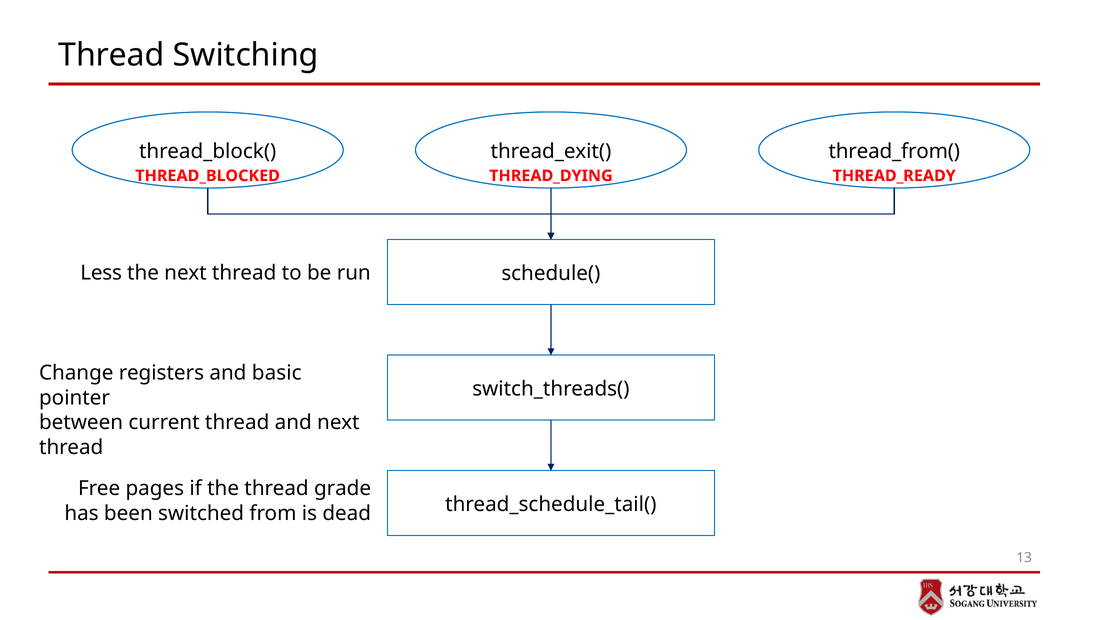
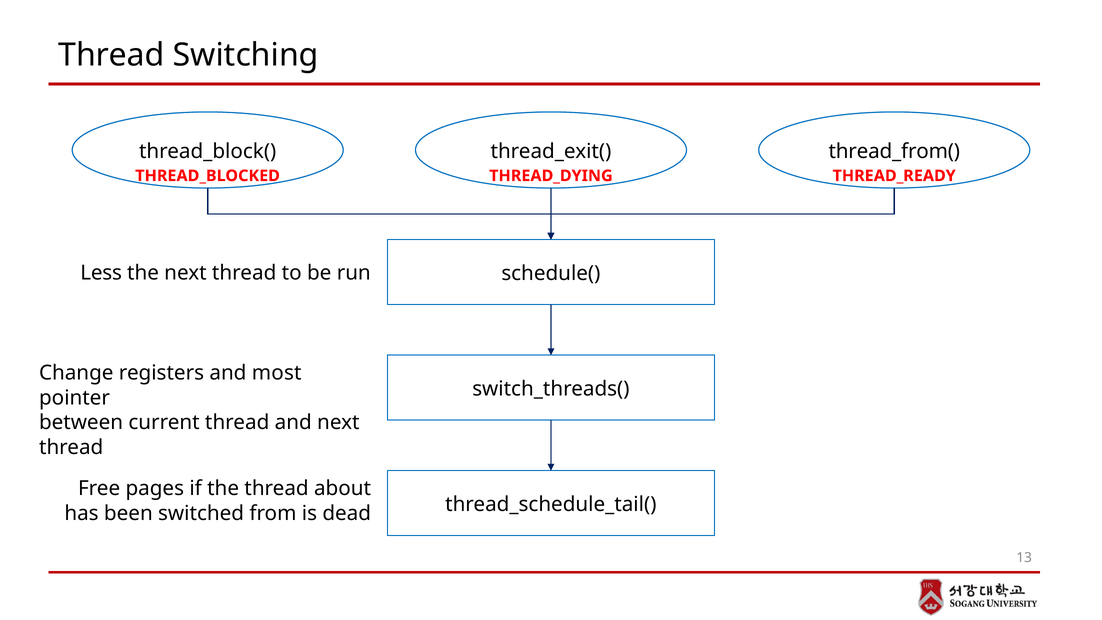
basic: basic -> most
grade: grade -> about
